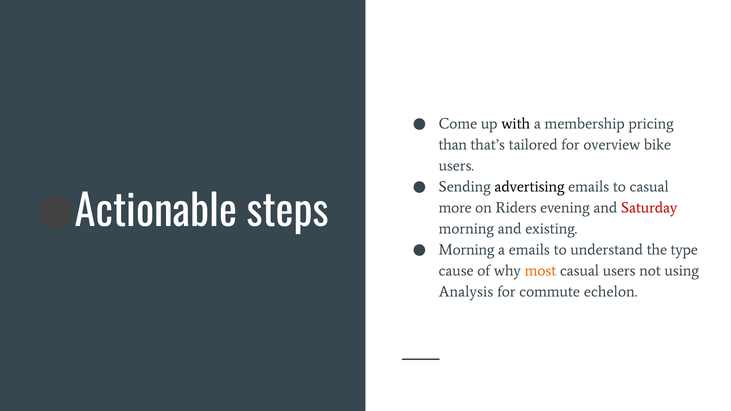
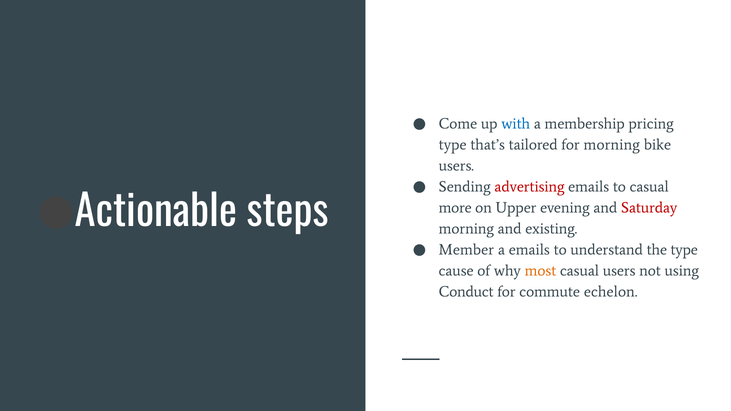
with colour: black -> blue
than at (453, 145): than -> type
for overview: overview -> morning
advertising colour: black -> red
Riders: Riders -> Upper
Morning at (467, 250): Morning -> Member
Analysis: Analysis -> Conduct
